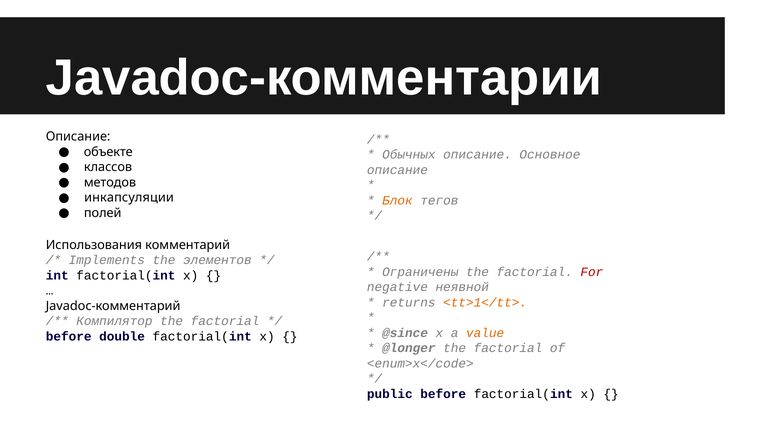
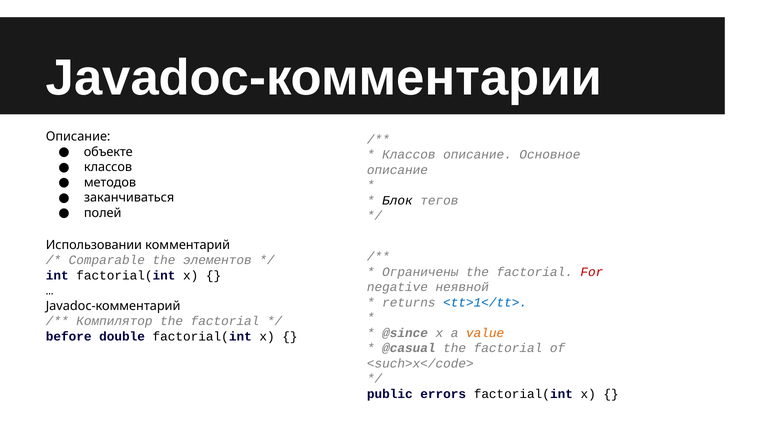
Обычных at (409, 155): Обычных -> Классов
инкапсуляции: инкапсуляции -> заканчиваться
Блок colour: orange -> black
Использования: Использования -> Использовании
Implements: Implements -> Comparable
<tt>1</tt> colour: orange -> blue
@longer: @longer -> @casual
<enum>x</code>: <enum>x</code> -> <such>x</code>
public before: before -> errors
